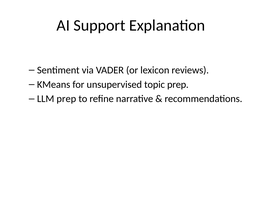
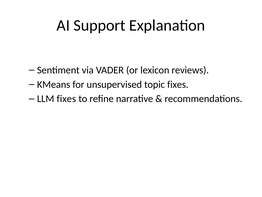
topic prep: prep -> fixes
LLM prep: prep -> fixes
